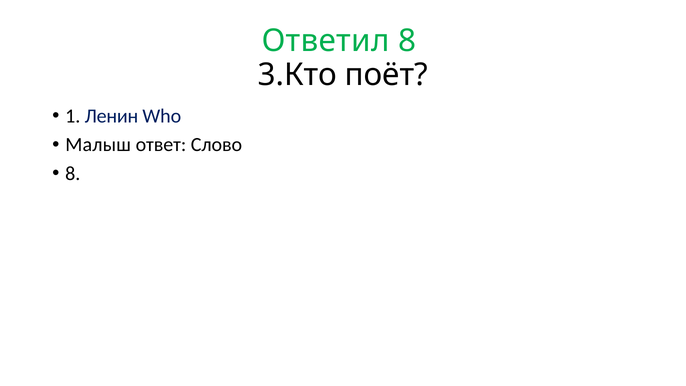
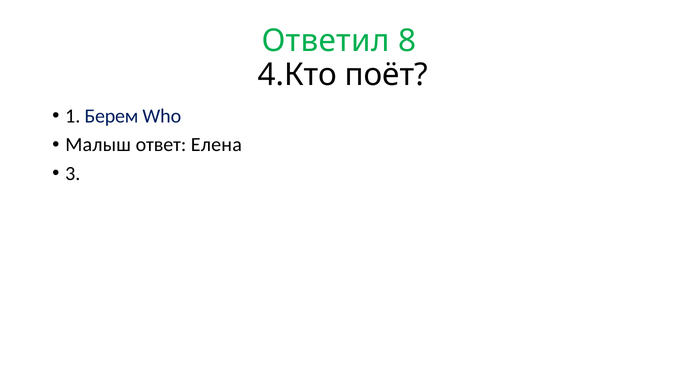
3.Кто: 3.Кто -> 4.Кто
Ленин: Ленин -> Берем
Слово: Слово -> Елена
8 at (73, 174): 8 -> 3
